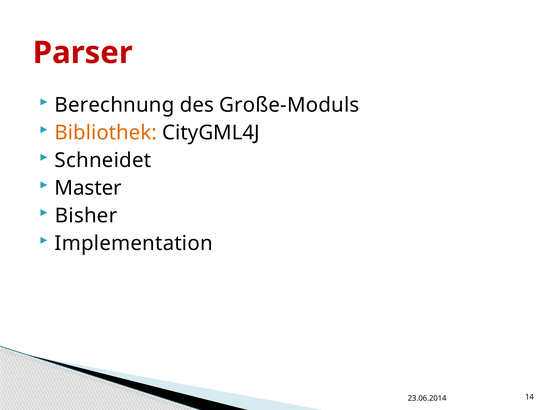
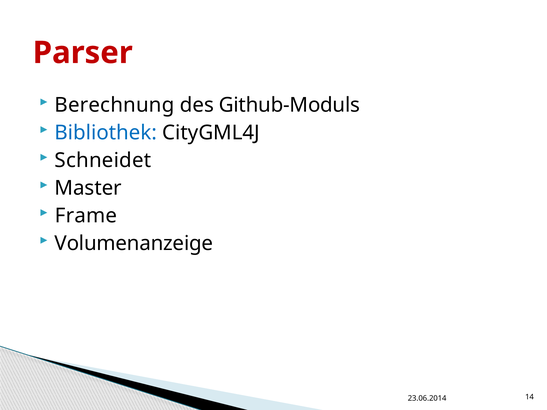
Große-Moduls: Große-Moduls -> Github-Moduls
Bibliothek colour: orange -> blue
Bisher: Bisher -> Frame
Implementation: Implementation -> Volumenanzeige
